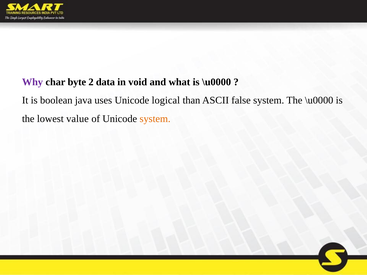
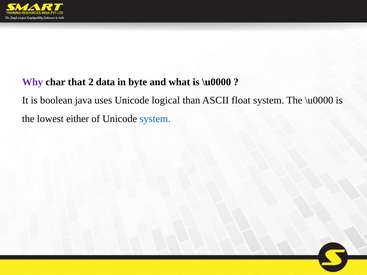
byte: byte -> that
void: void -> byte
false: false -> float
value: value -> either
system at (155, 119) colour: orange -> blue
